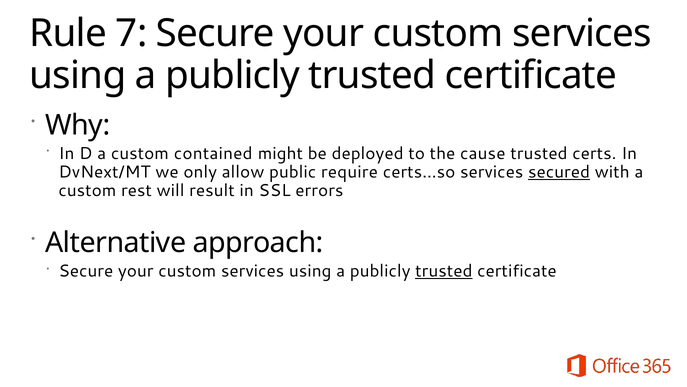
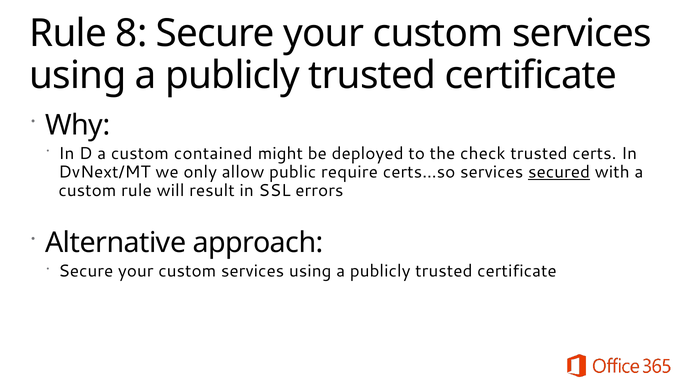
7: 7 -> 8
cause: cause -> check
custom rest: rest -> rule
trusted at (444, 271) underline: present -> none
